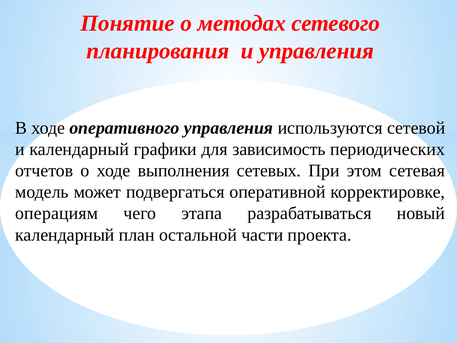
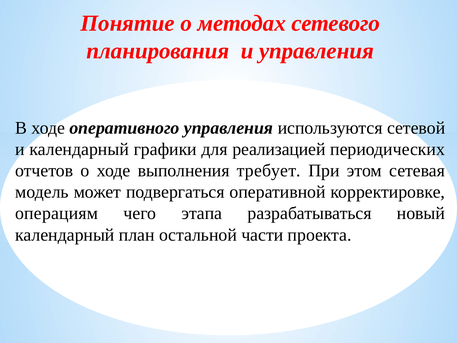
зависимость: зависимость -> реализацией
сетевых: сетевых -> требует
